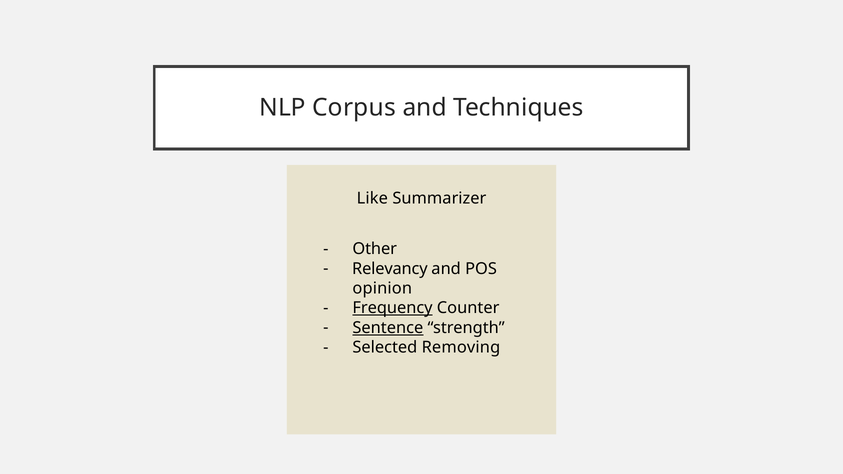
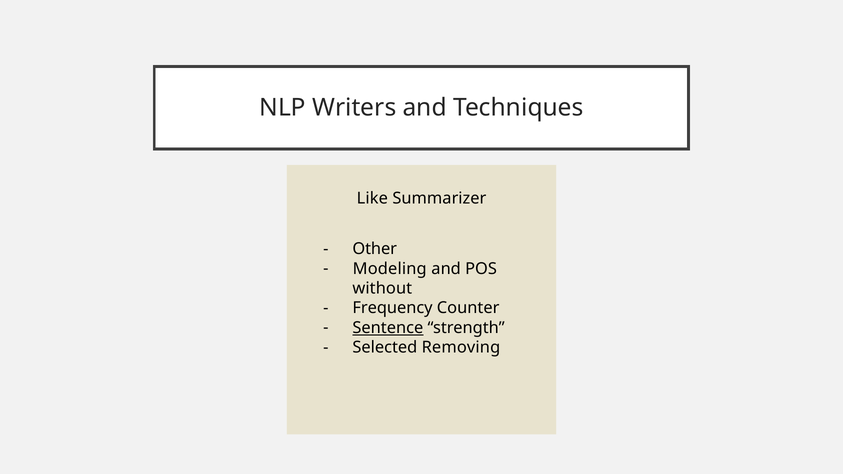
Corpus: Corpus -> Writers
Relevancy: Relevancy -> Modeling
opinion: opinion -> without
Frequency underline: present -> none
